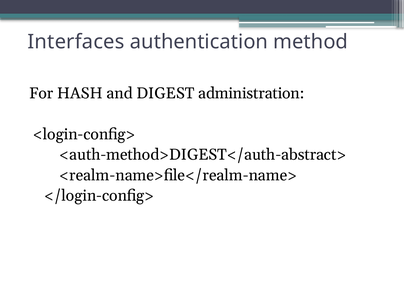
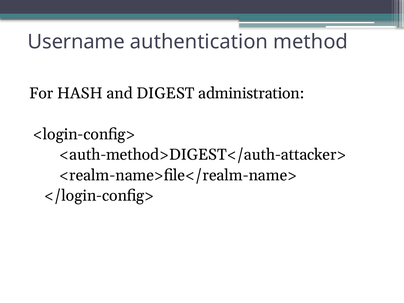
Interfaces: Interfaces -> Username
<auth-method>DIGEST</auth-abstract>: <auth-method>DIGEST</auth-abstract> -> <auth-method>DIGEST</auth-attacker>
